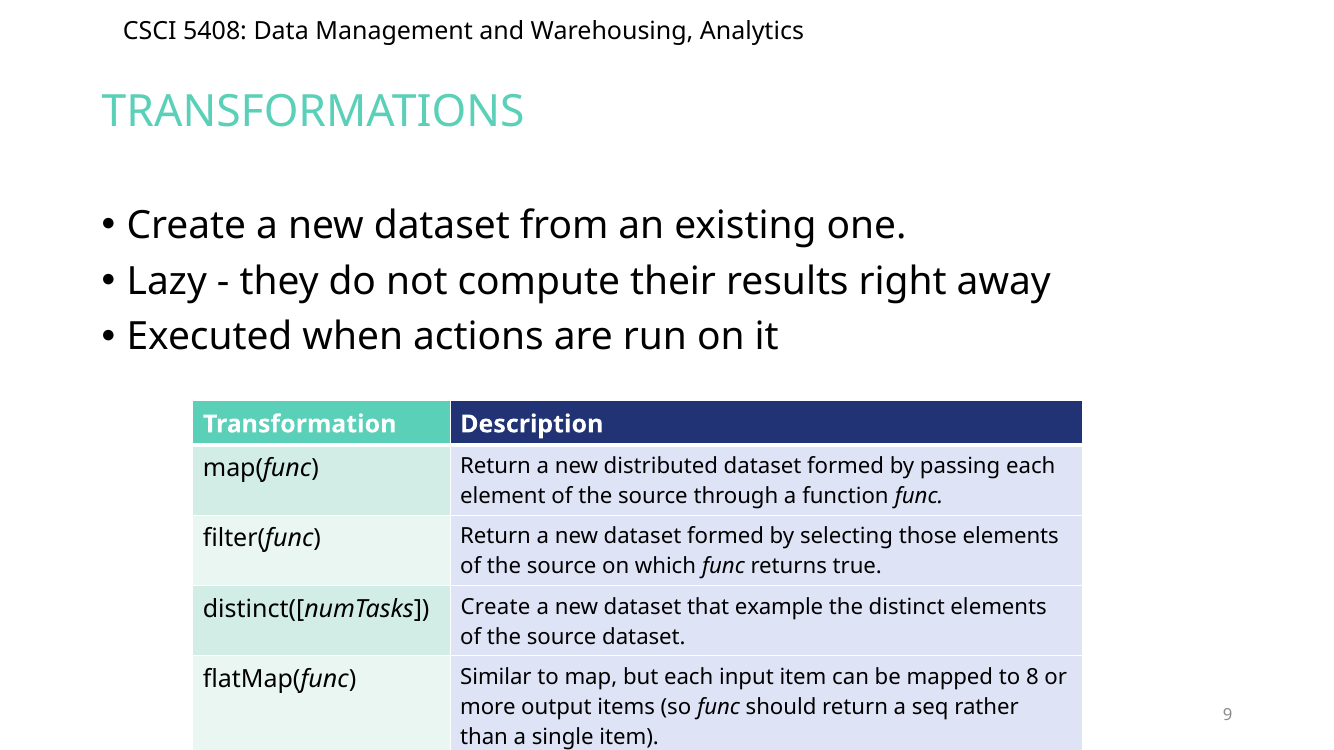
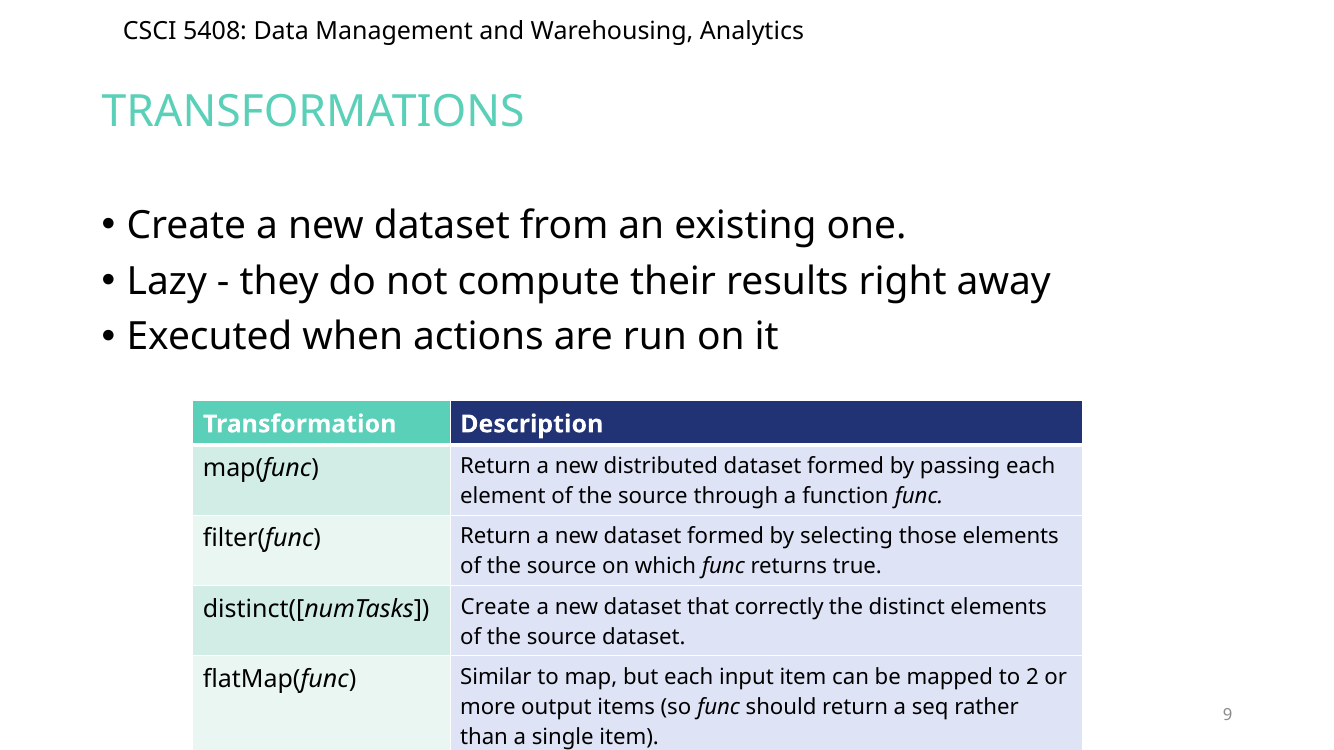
example: example -> correctly
8: 8 -> 2
